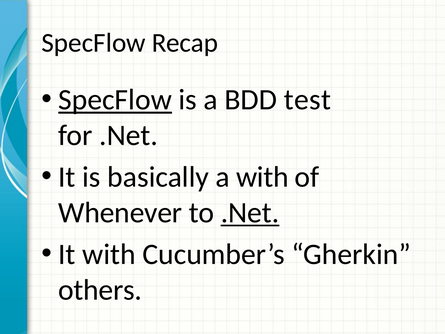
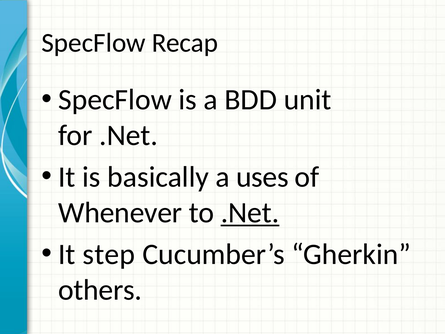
SpecFlow at (115, 100) underline: present -> none
test: test -> unit
a with: with -> uses
It with: with -> step
